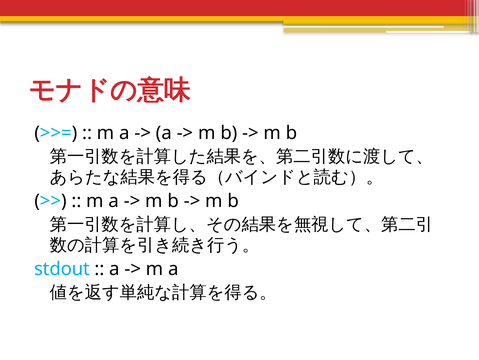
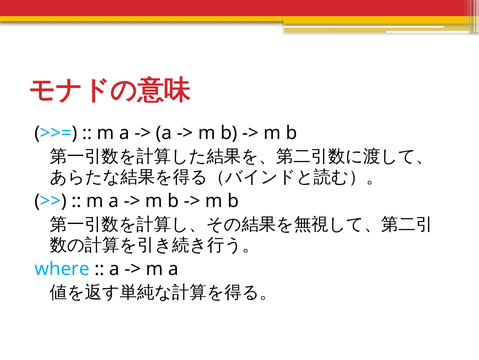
stdout: stdout -> where
